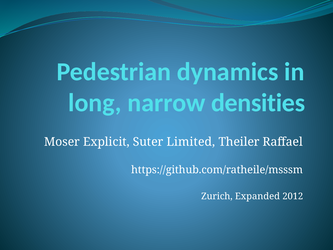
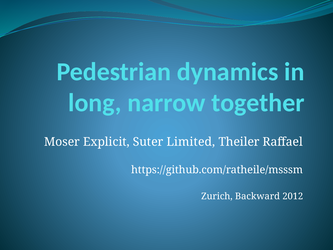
densities: densities -> together
Expanded: Expanded -> Backward
